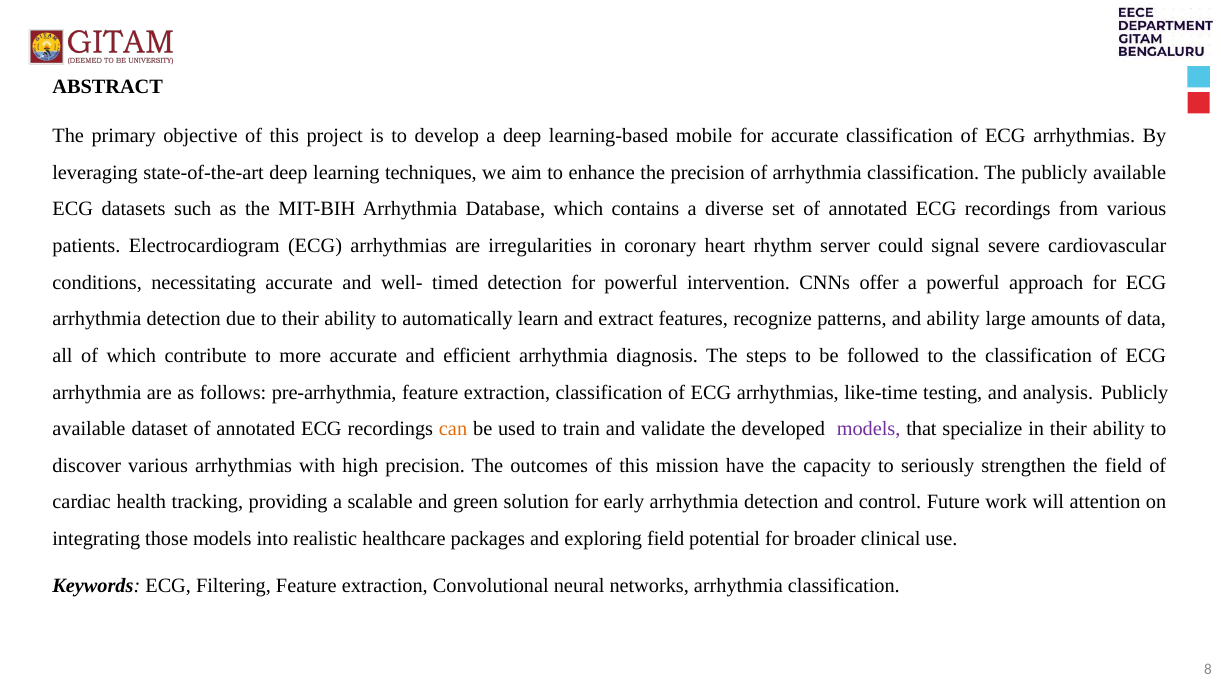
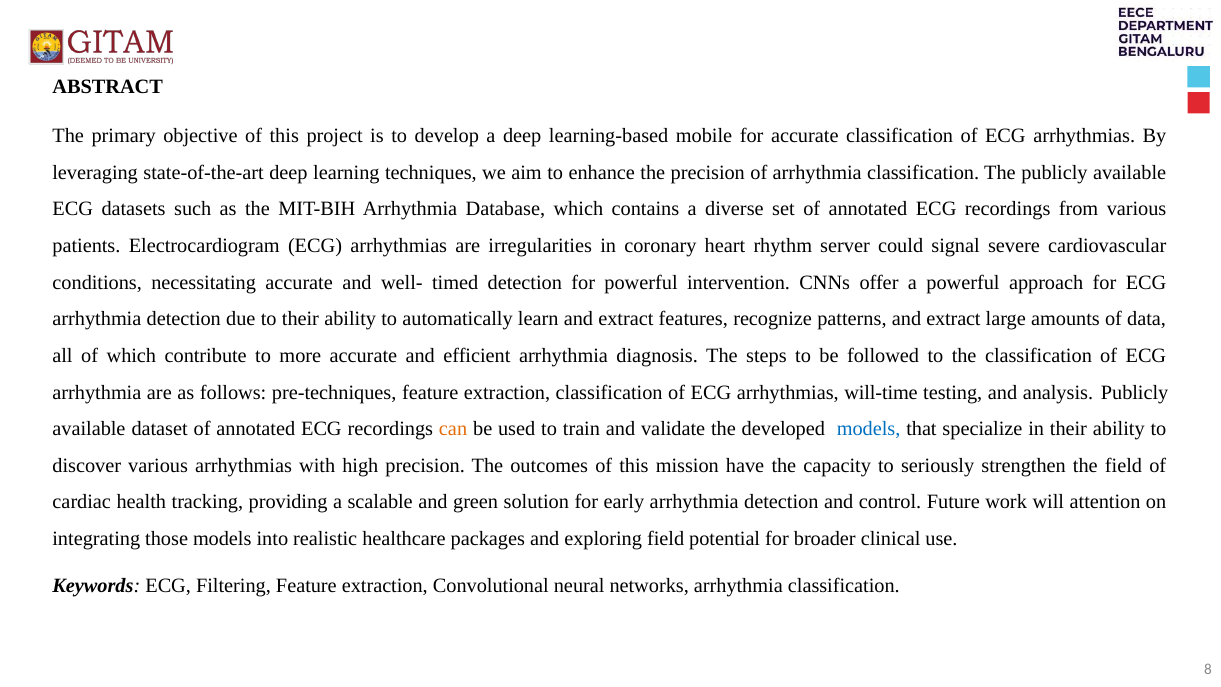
patterns and ability: ability -> extract
pre-arrhythmia: pre-arrhythmia -> pre-techniques
like-time: like-time -> will-time
models at (869, 429) colour: purple -> blue
